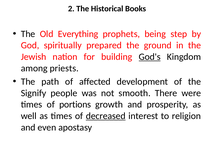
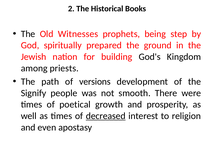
Everything: Everything -> Witnesses
God's underline: present -> none
affected: affected -> versions
portions: portions -> poetical
